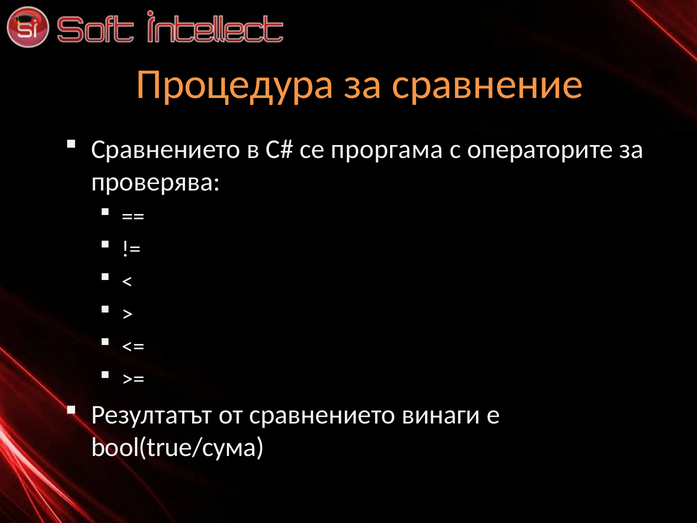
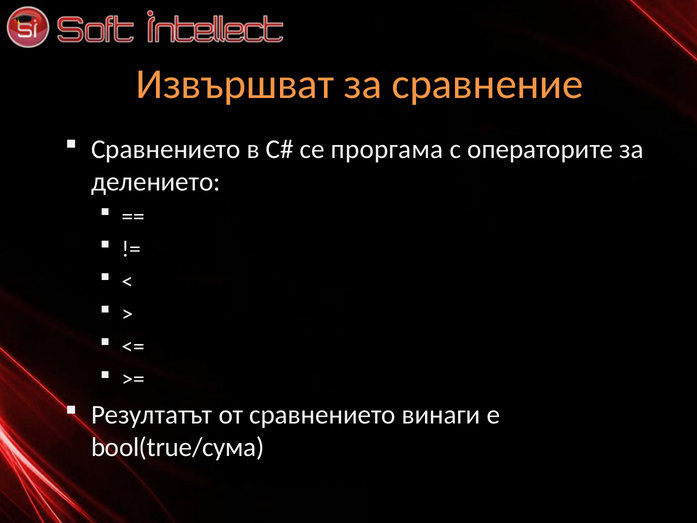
Процедура: Процедура -> Извършват
проверява: проверява -> делението
